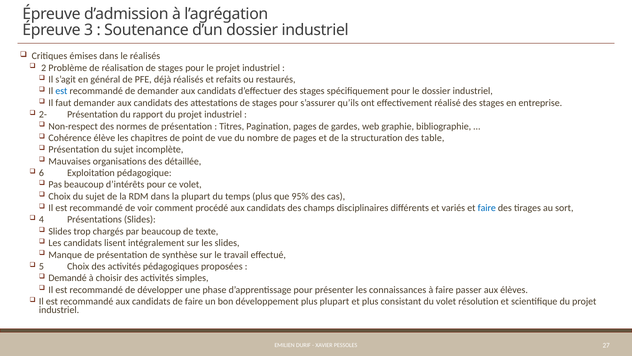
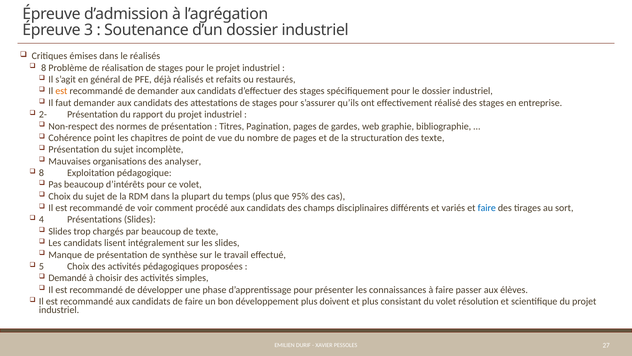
2 at (44, 68): 2 -> 8
est at (61, 91) colour: blue -> orange
Cohérence élève: élève -> point
des table: table -> texte
détaillée: détaillée -> analyser
6 at (41, 173): 6 -> 8
plus plupart: plupart -> doivent
